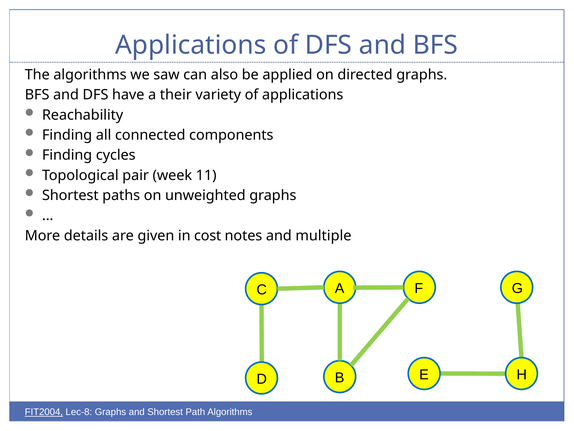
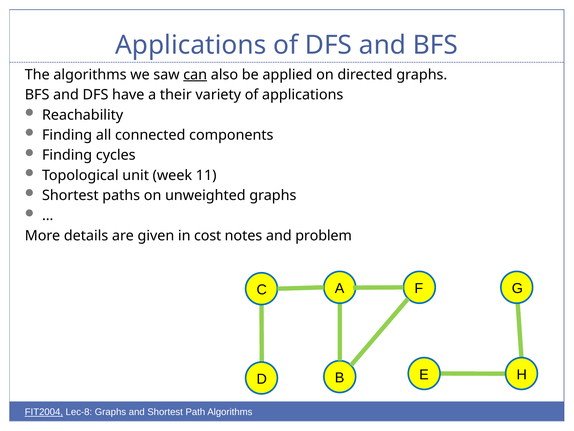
can underline: none -> present
pair: pair -> unit
multiple: multiple -> problem
